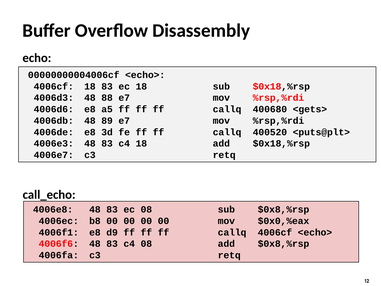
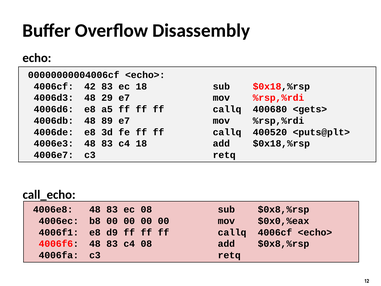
4006cf 18: 18 -> 42
88: 88 -> 29
